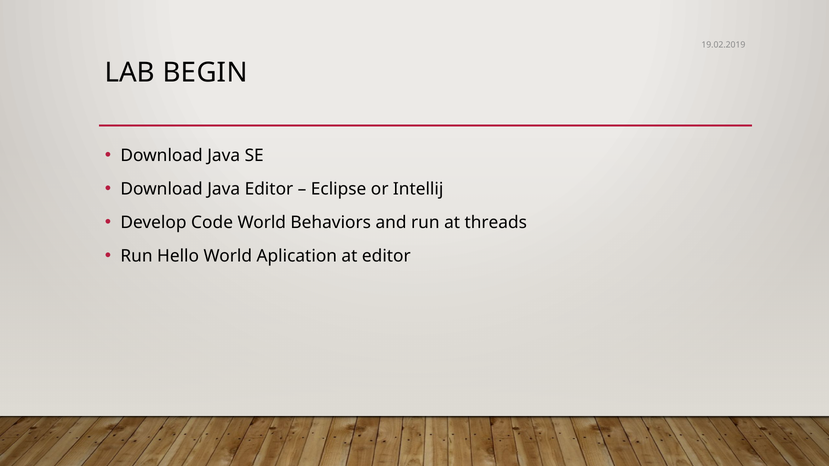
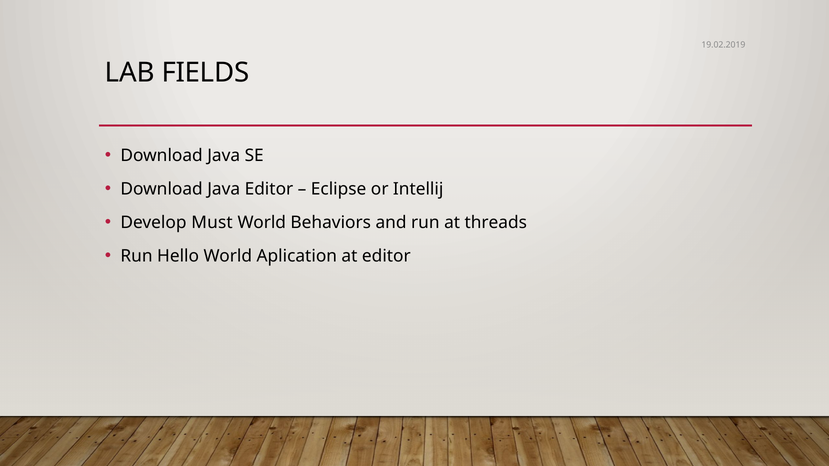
BEGIN: BEGIN -> FIELDS
Code: Code -> Must
